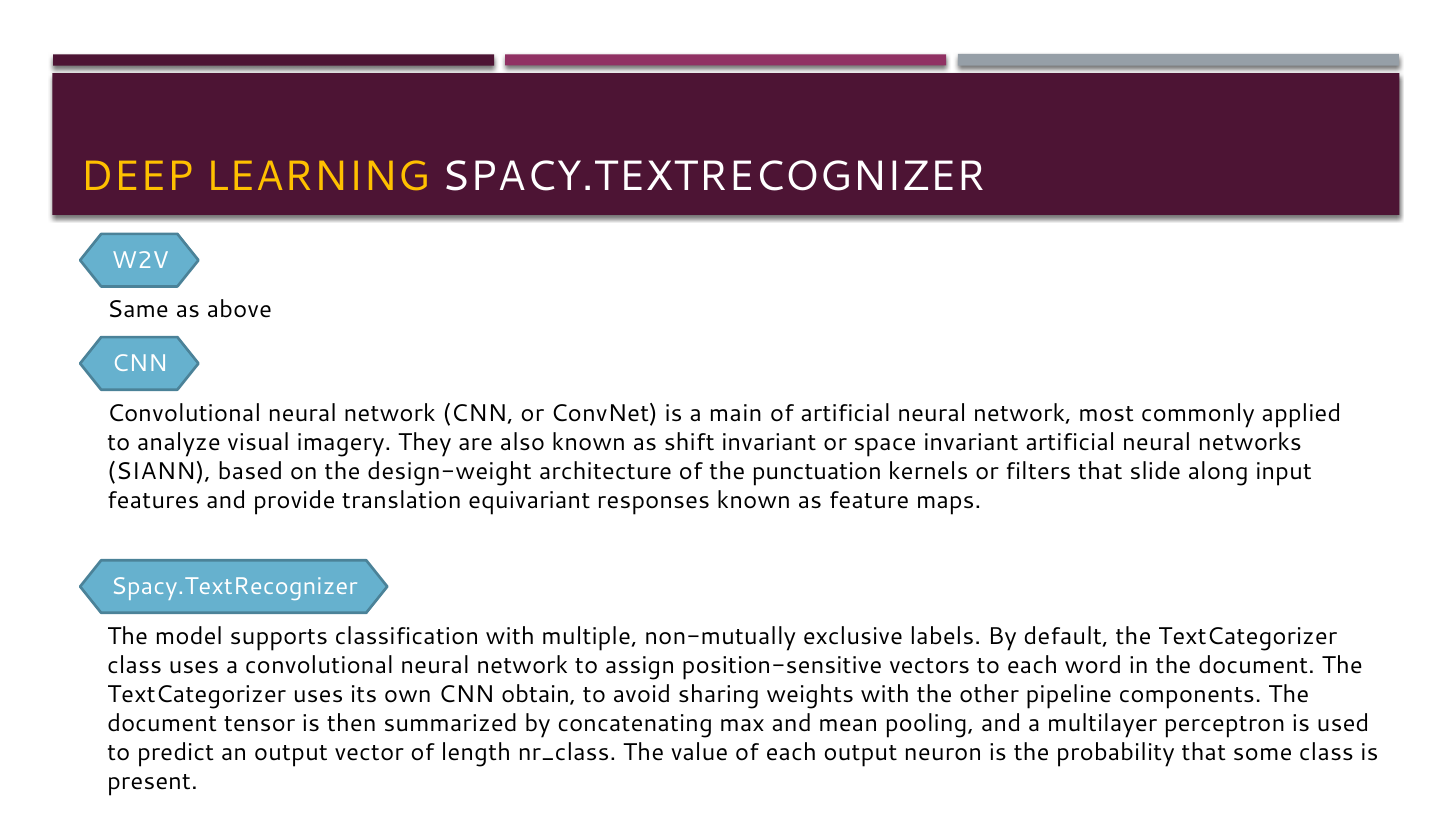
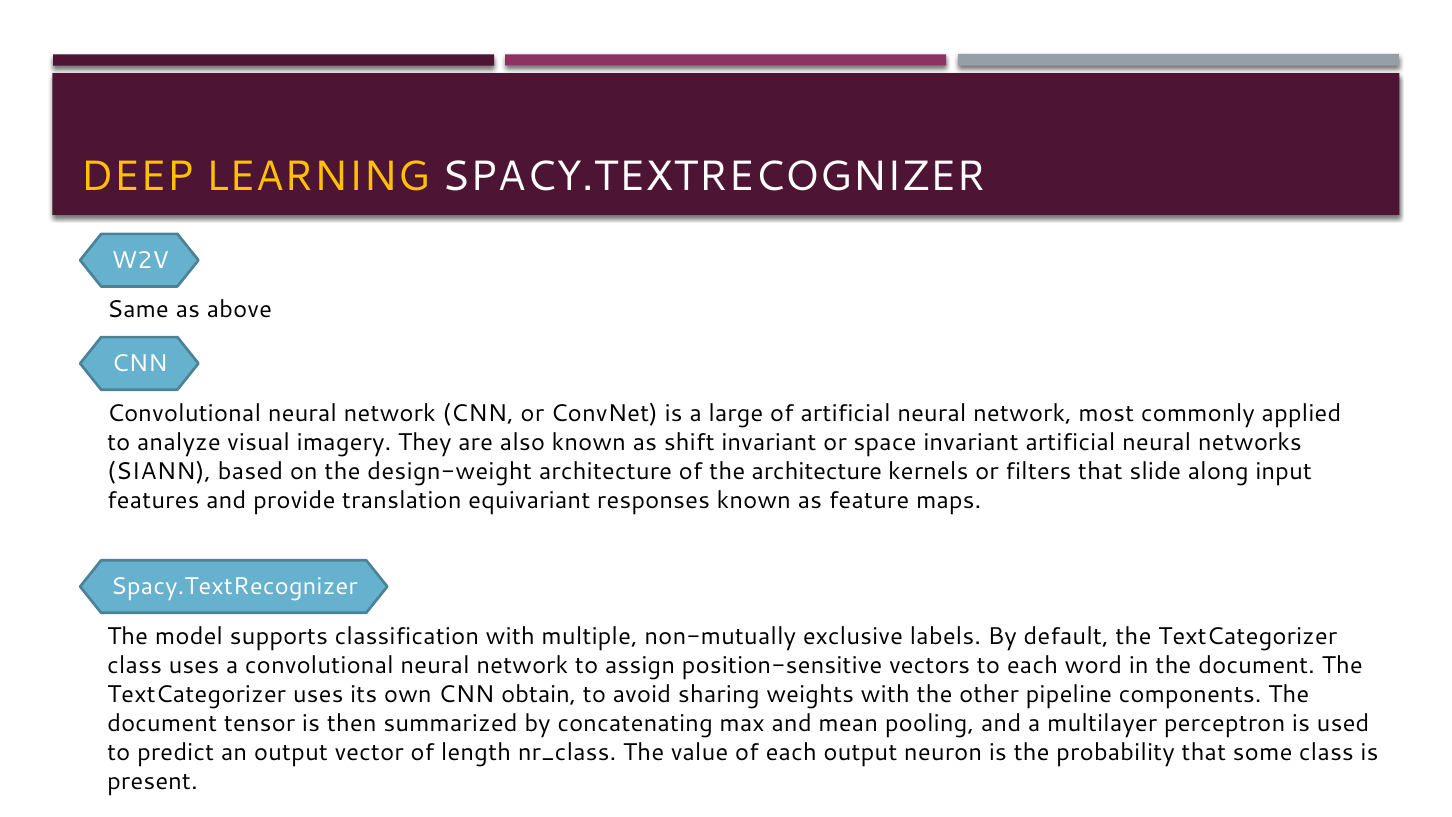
main: main -> large
the punctuation: punctuation -> architecture
